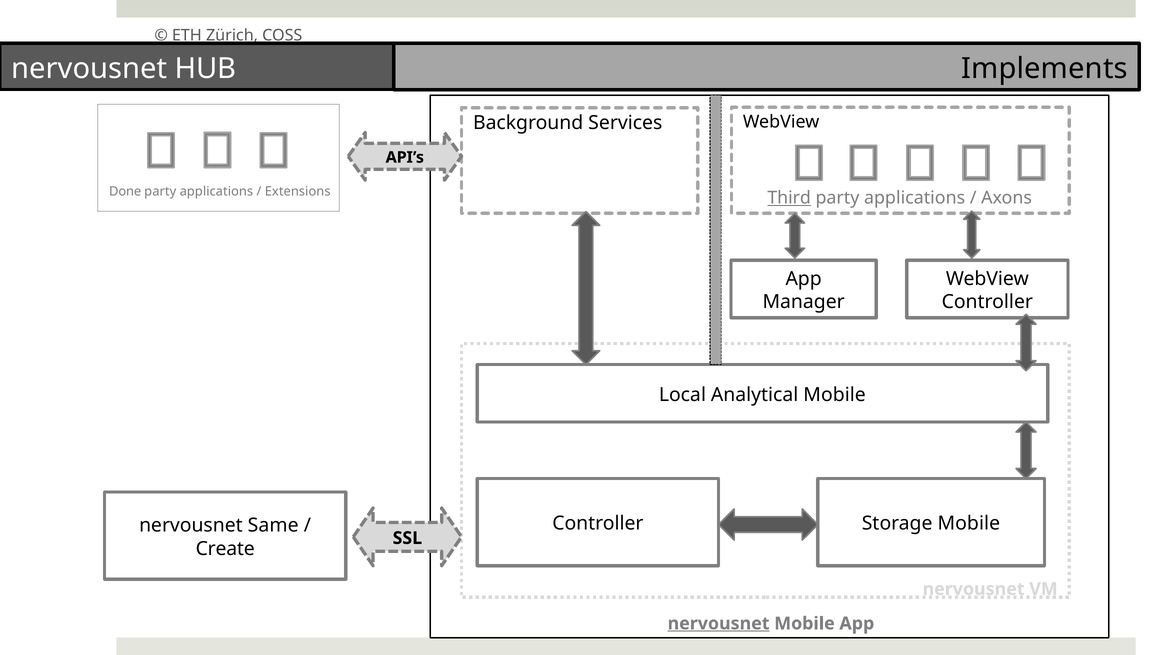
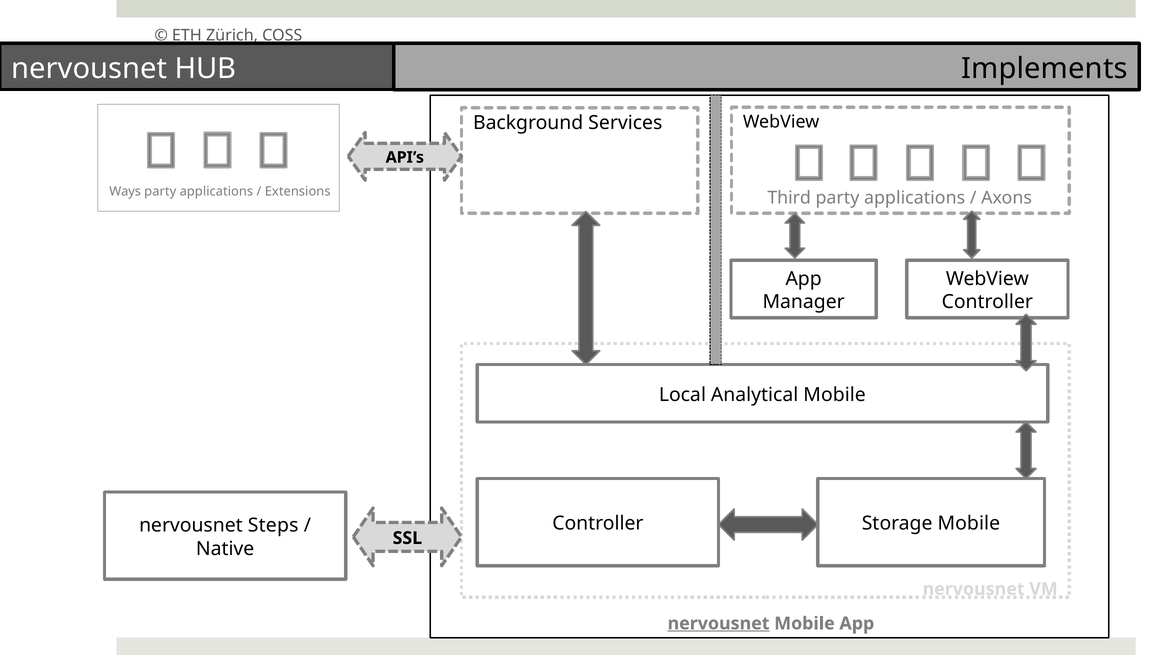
Done: Done -> Ways
Third underline: present -> none
Same: Same -> Steps
Create: Create -> Native
